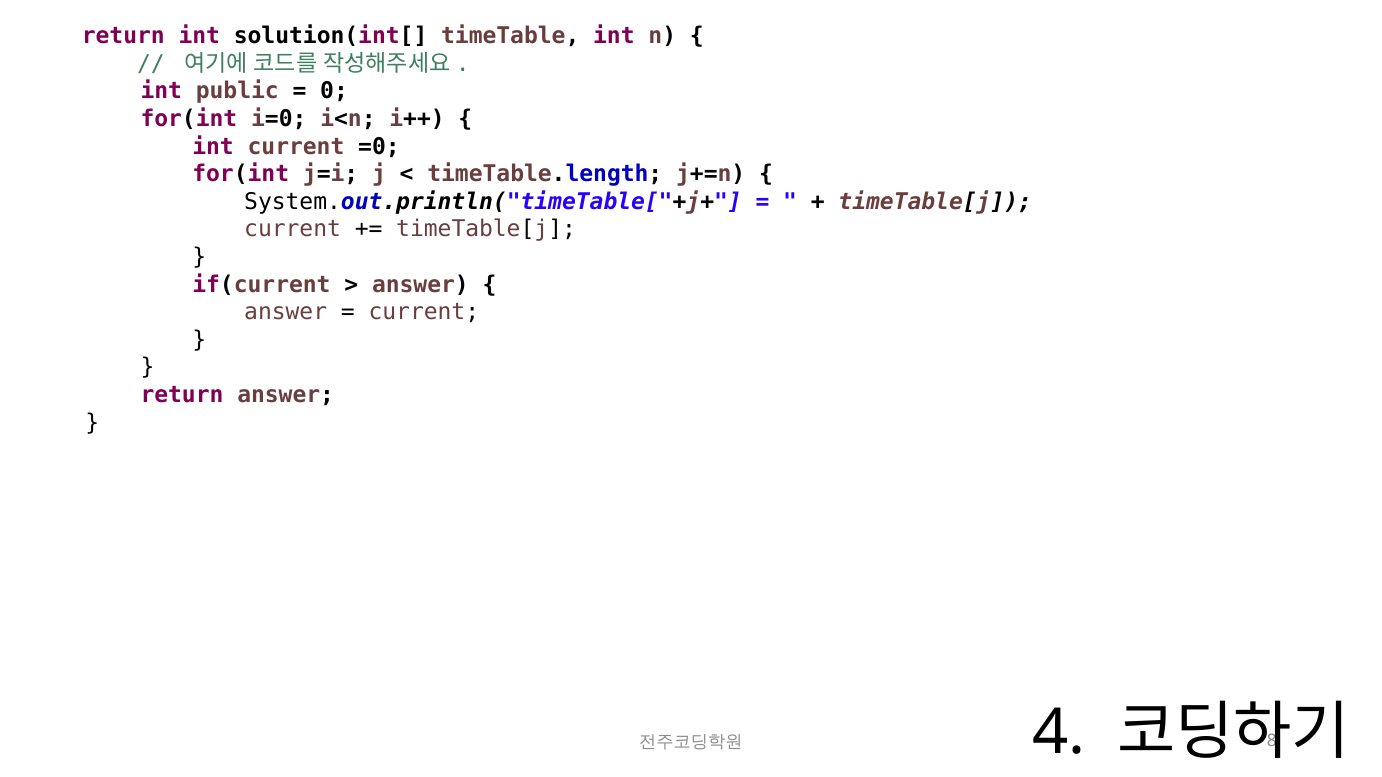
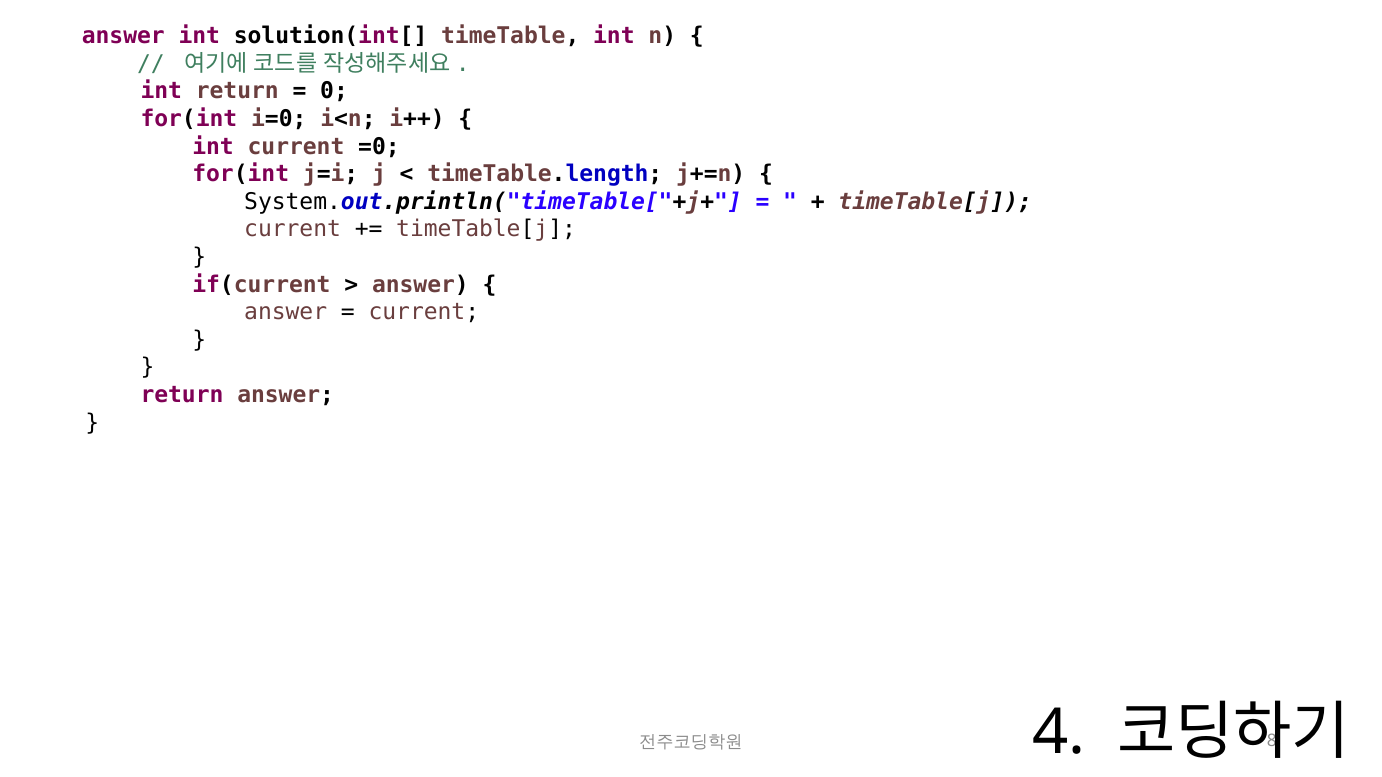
return at (123, 36): return -> answer
int public: public -> return
